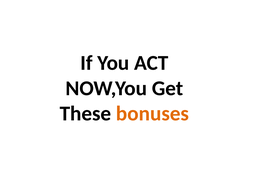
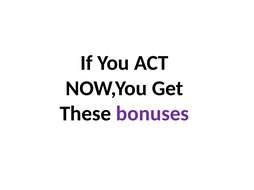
bonuses colour: orange -> purple
